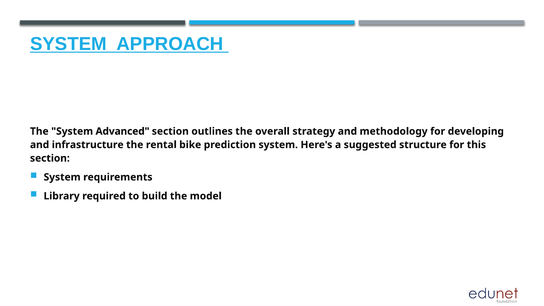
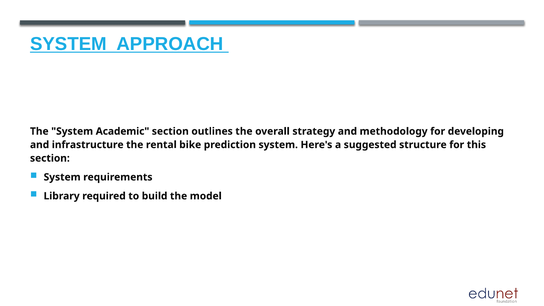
Advanced: Advanced -> Academic
